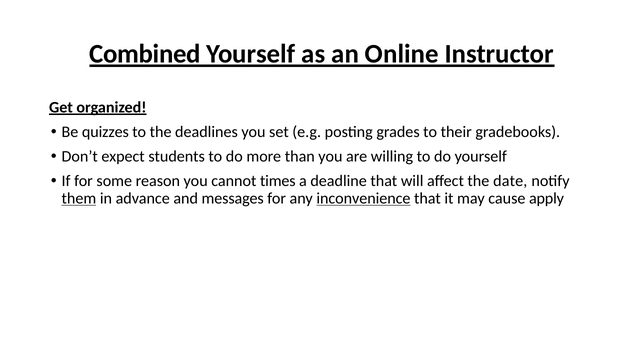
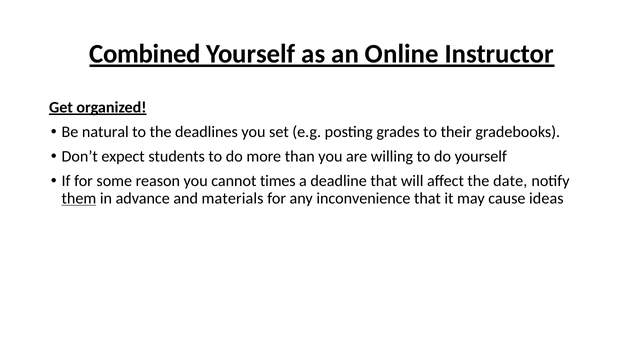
quizzes: quizzes -> natural
messages: messages -> materials
inconvenience underline: present -> none
apply: apply -> ideas
